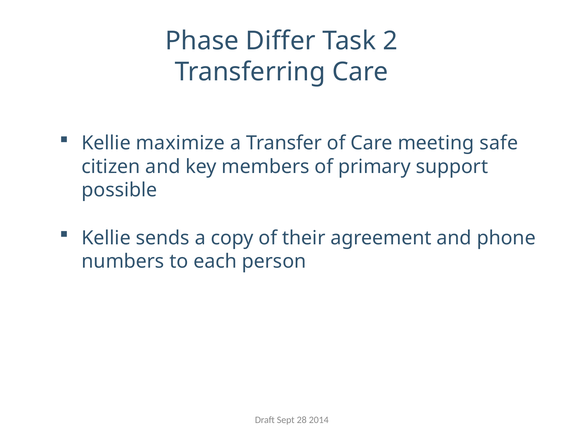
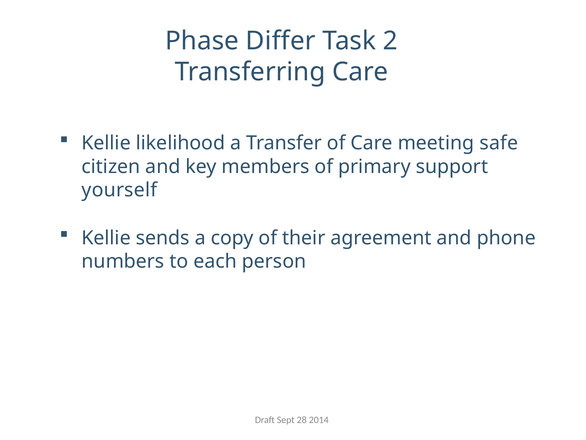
maximize: maximize -> likelihood
possible: possible -> yourself
